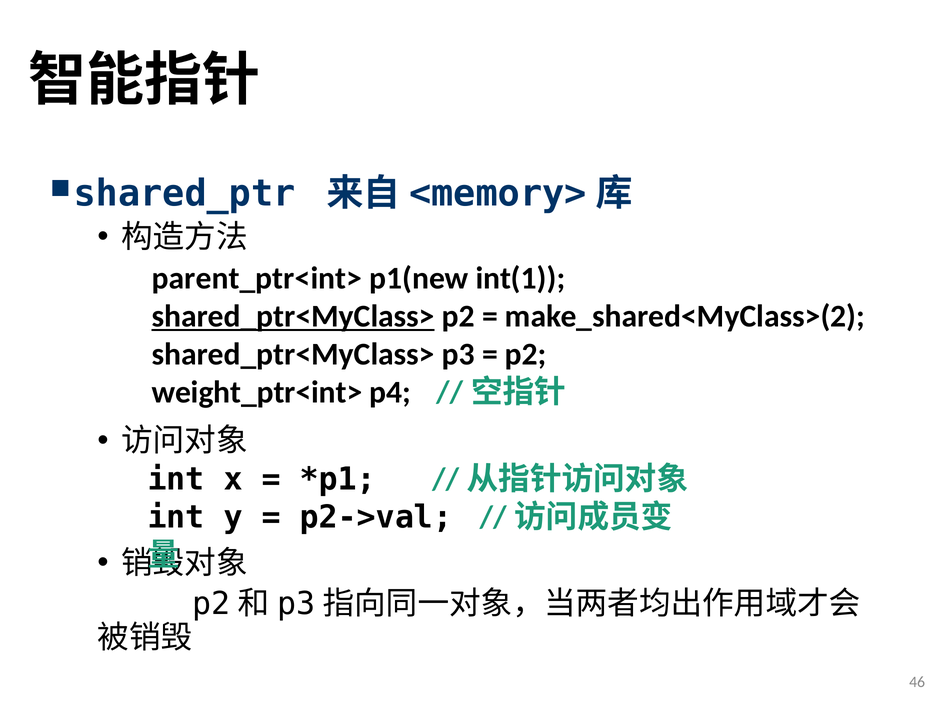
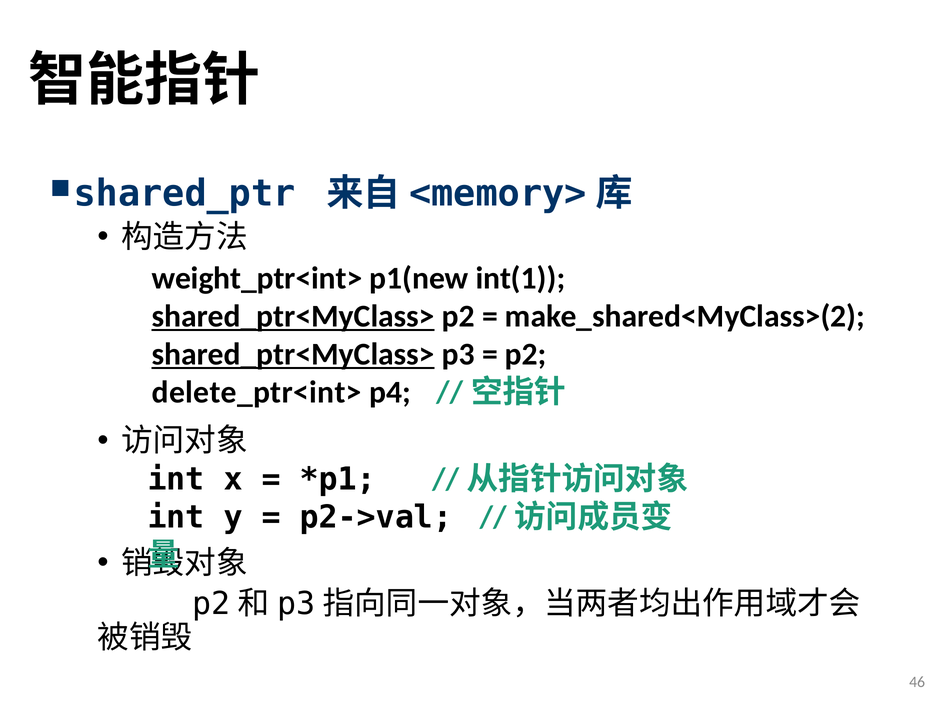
parent_ptr<int>: parent_ptr<int> -> weight_ptr<int>
shared_ptr<MyClass> at (293, 354) underline: none -> present
weight_ptr<int>: weight_ptr<int> -> delete_ptr<int>
